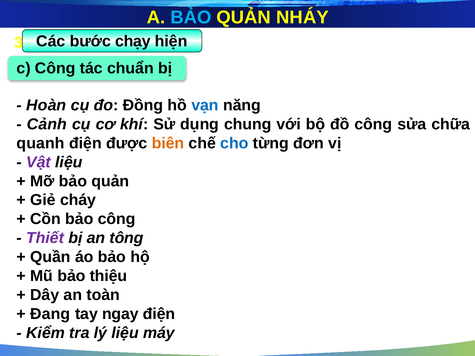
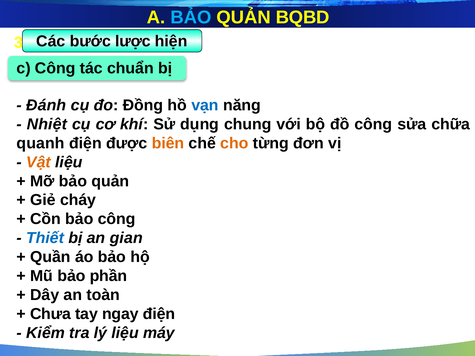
NHÁY: NHÁY -> BQBD
chạy: chạy -> lược
Hoàn: Hoàn -> Đánh
Cảnh: Cảnh -> Nhiệt
cho colour: blue -> orange
Vật colour: purple -> orange
Thiết colour: purple -> blue
tông: tông -> gian
thiệu: thiệu -> phần
Đang: Đang -> Chưa
